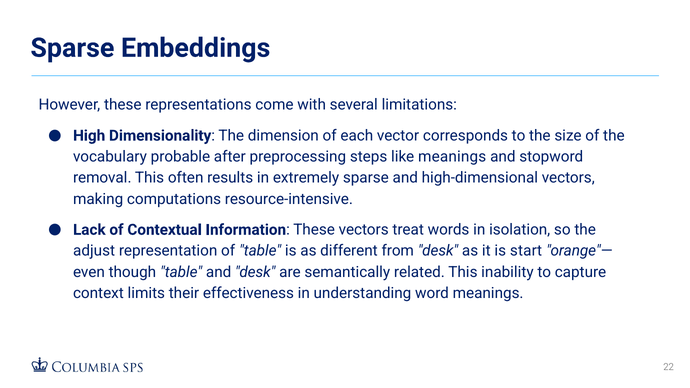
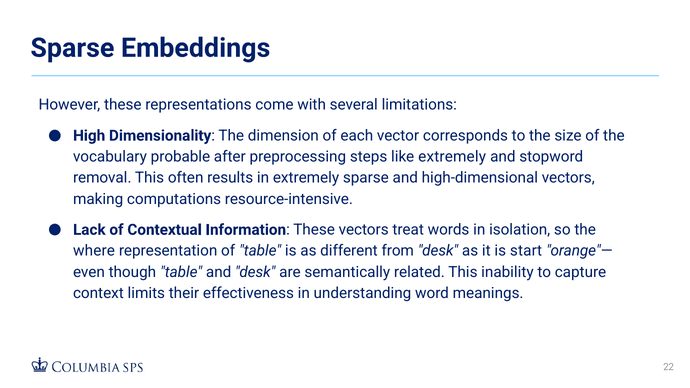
like meanings: meanings -> extremely
adjust: adjust -> where
